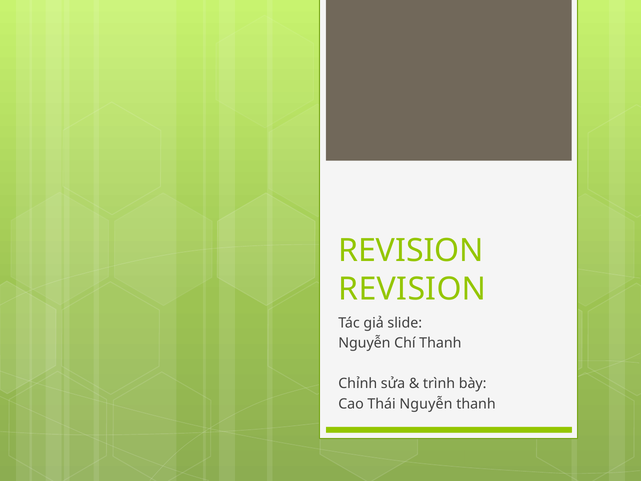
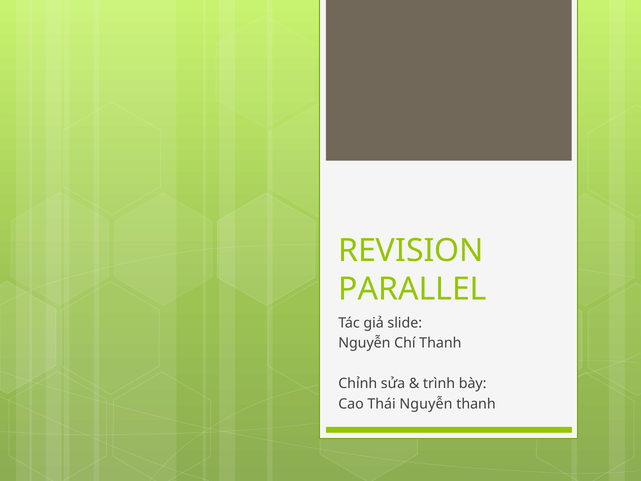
REVISION at (412, 289): REVISION -> PARALLEL
